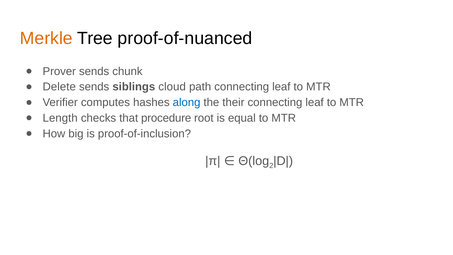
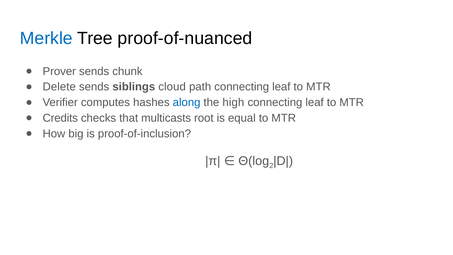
Merkle colour: orange -> blue
their: their -> high
Length: Length -> Credits
procedure: procedure -> multicasts
